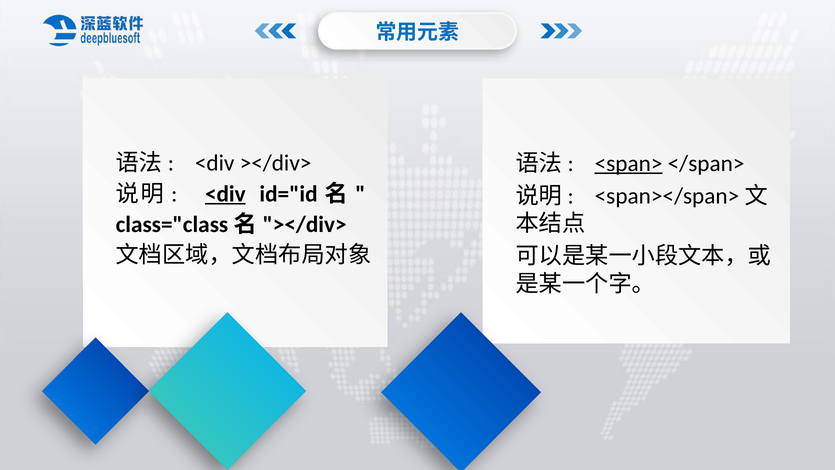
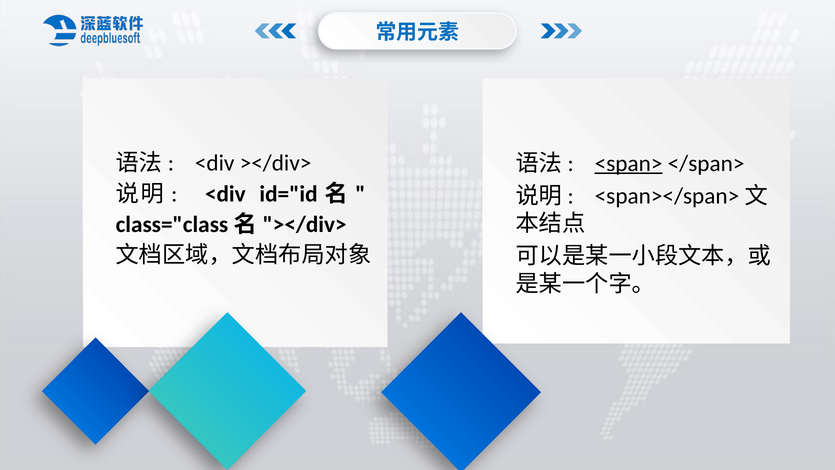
<div at (225, 194) underline: present -> none
